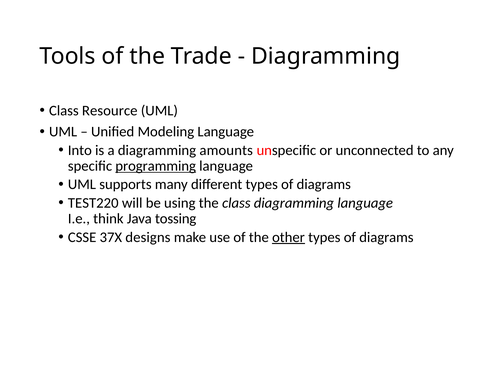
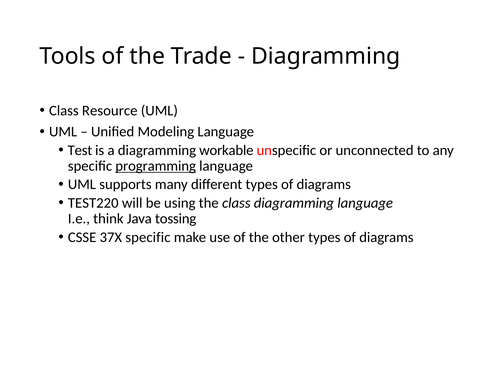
Into: Into -> Test
amounts: amounts -> workable
37X designs: designs -> specific
other underline: present -> none
